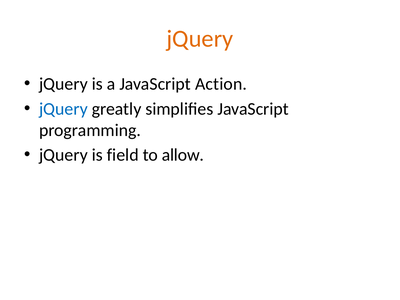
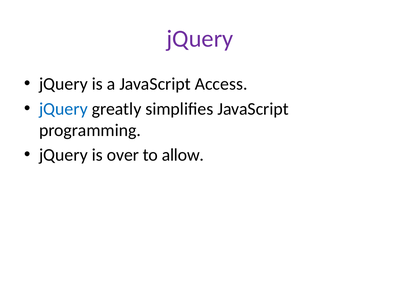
jQuery at (200, 39) colour: orange -> purple
Action: Action -> Access
field: field -> over
